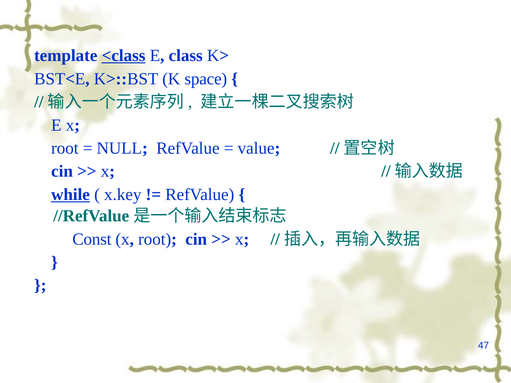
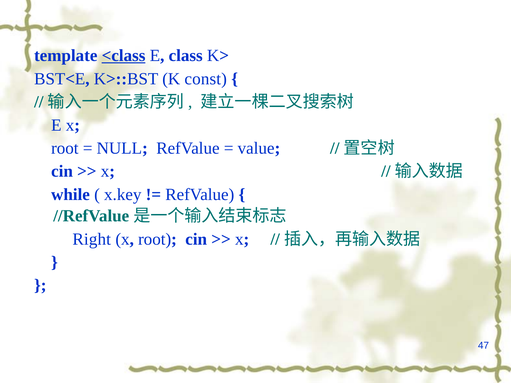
space: space -> const
while underline: present -> none
Const: Const -> Right
